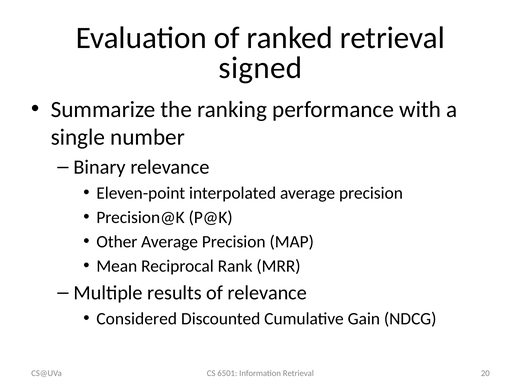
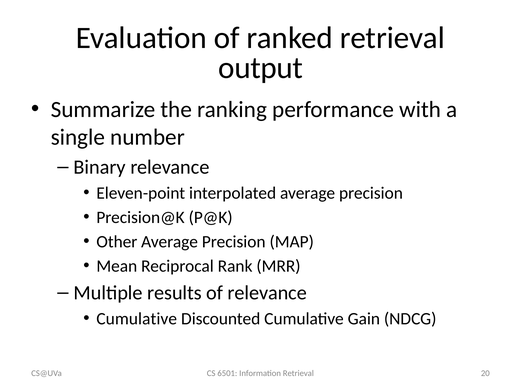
signed: signed -> output
Considered at (137, 318): Considered -> Cumulative
